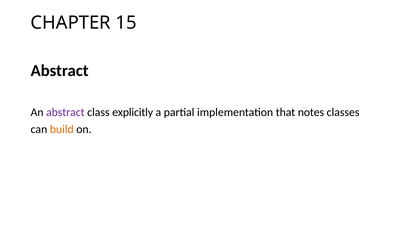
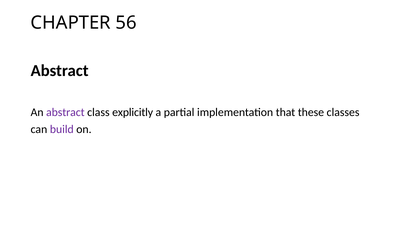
15: 15 -> 56
notes: notes -> these
build colour: orange -> purple
